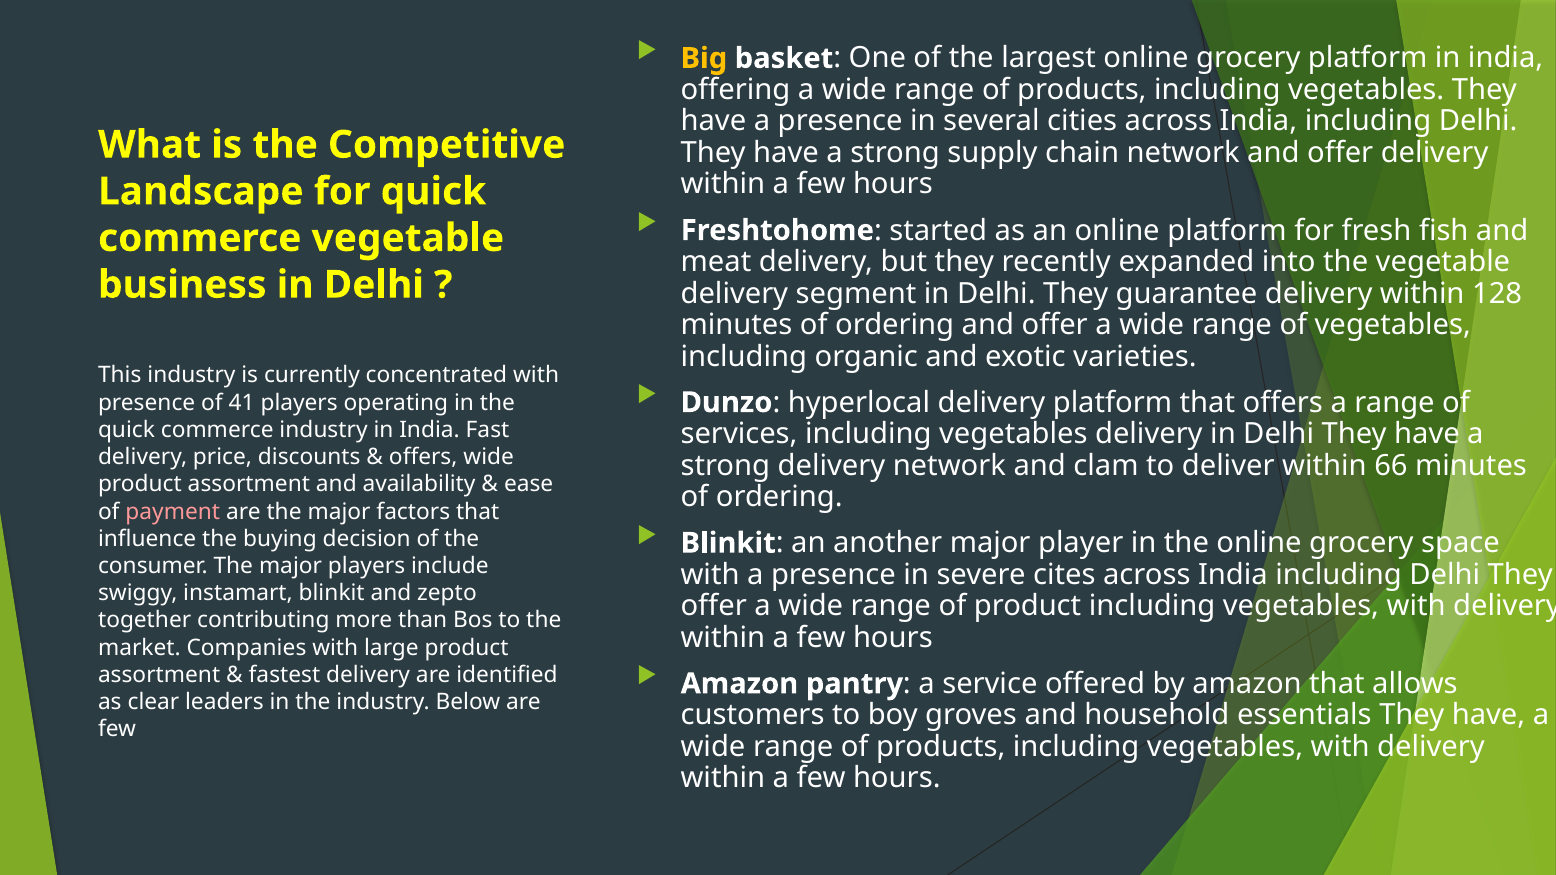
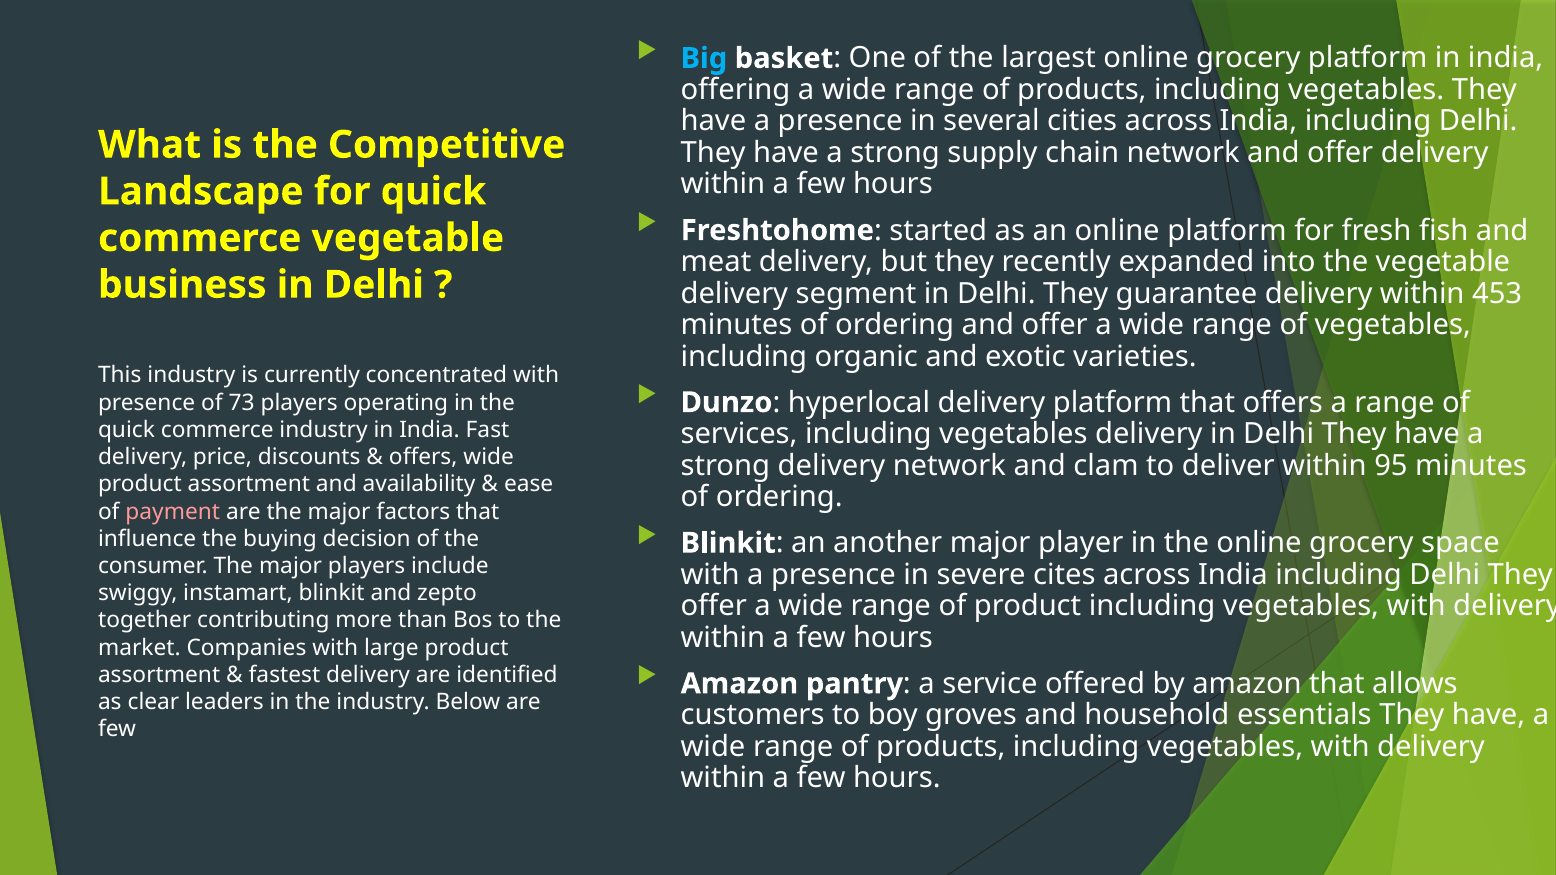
Big colour: yellow -> light blue
128: 128 -> 453
41: 41 -> 73
66: 66 -> 95
